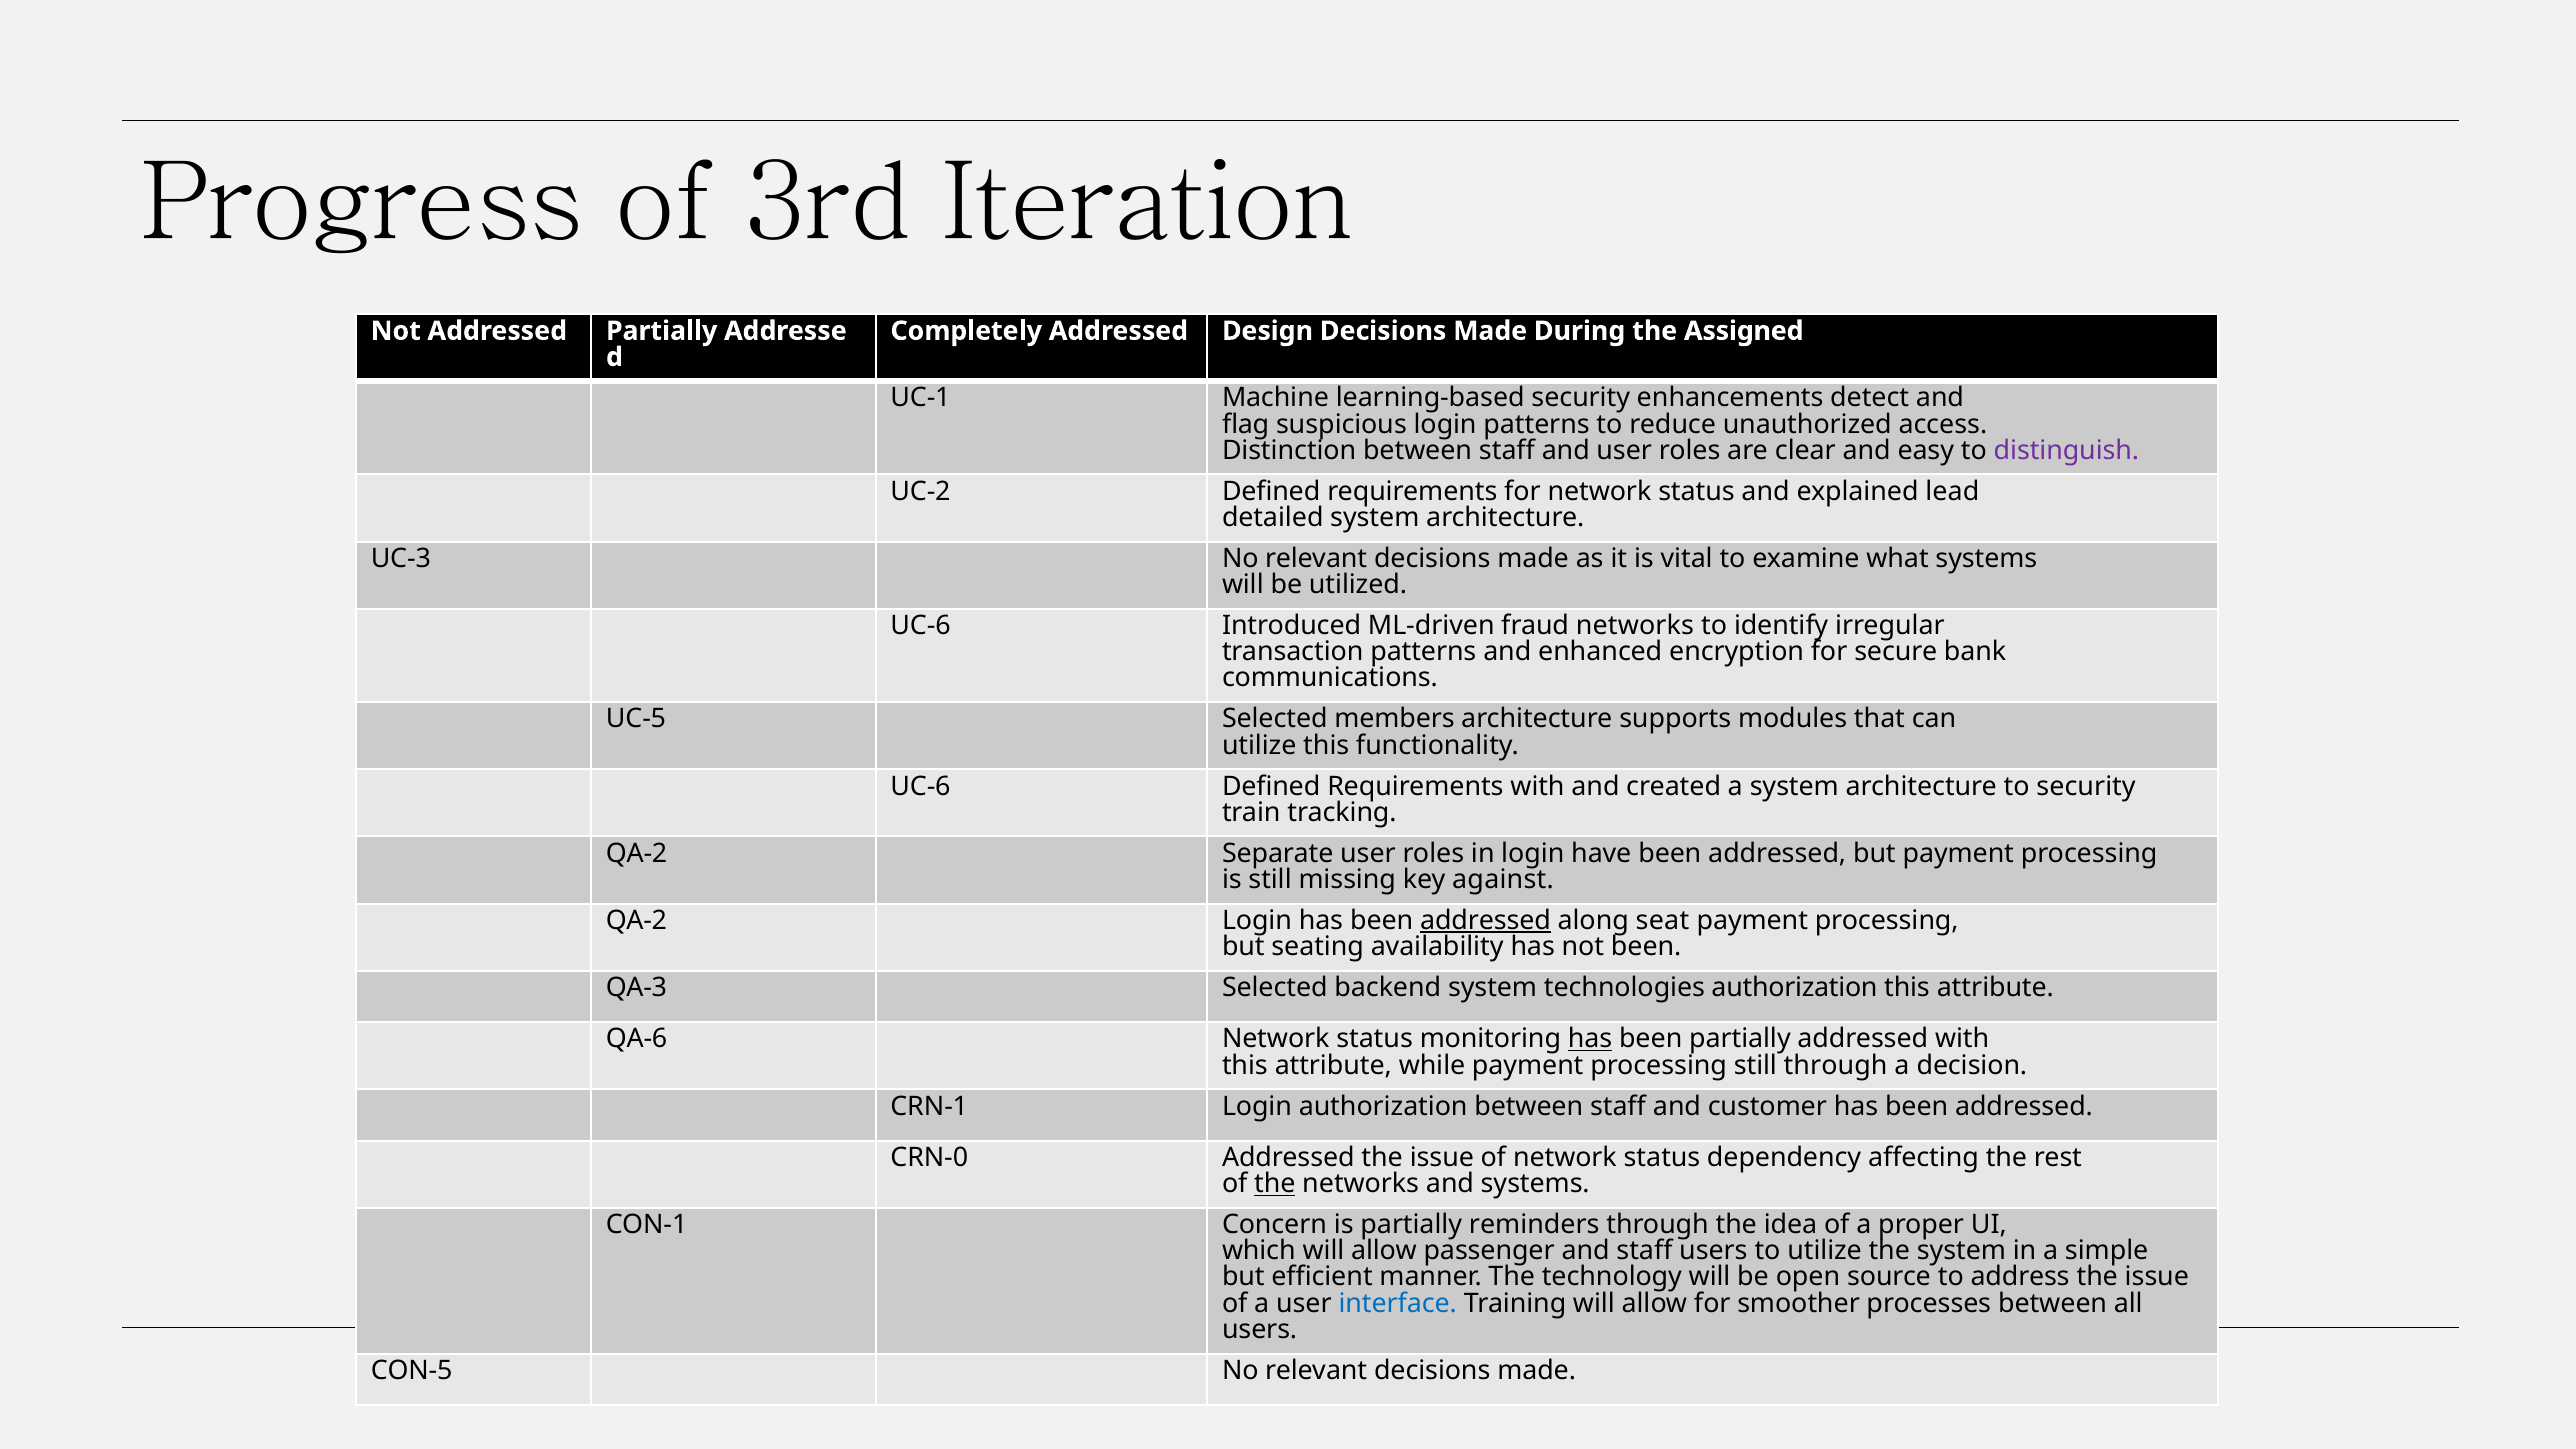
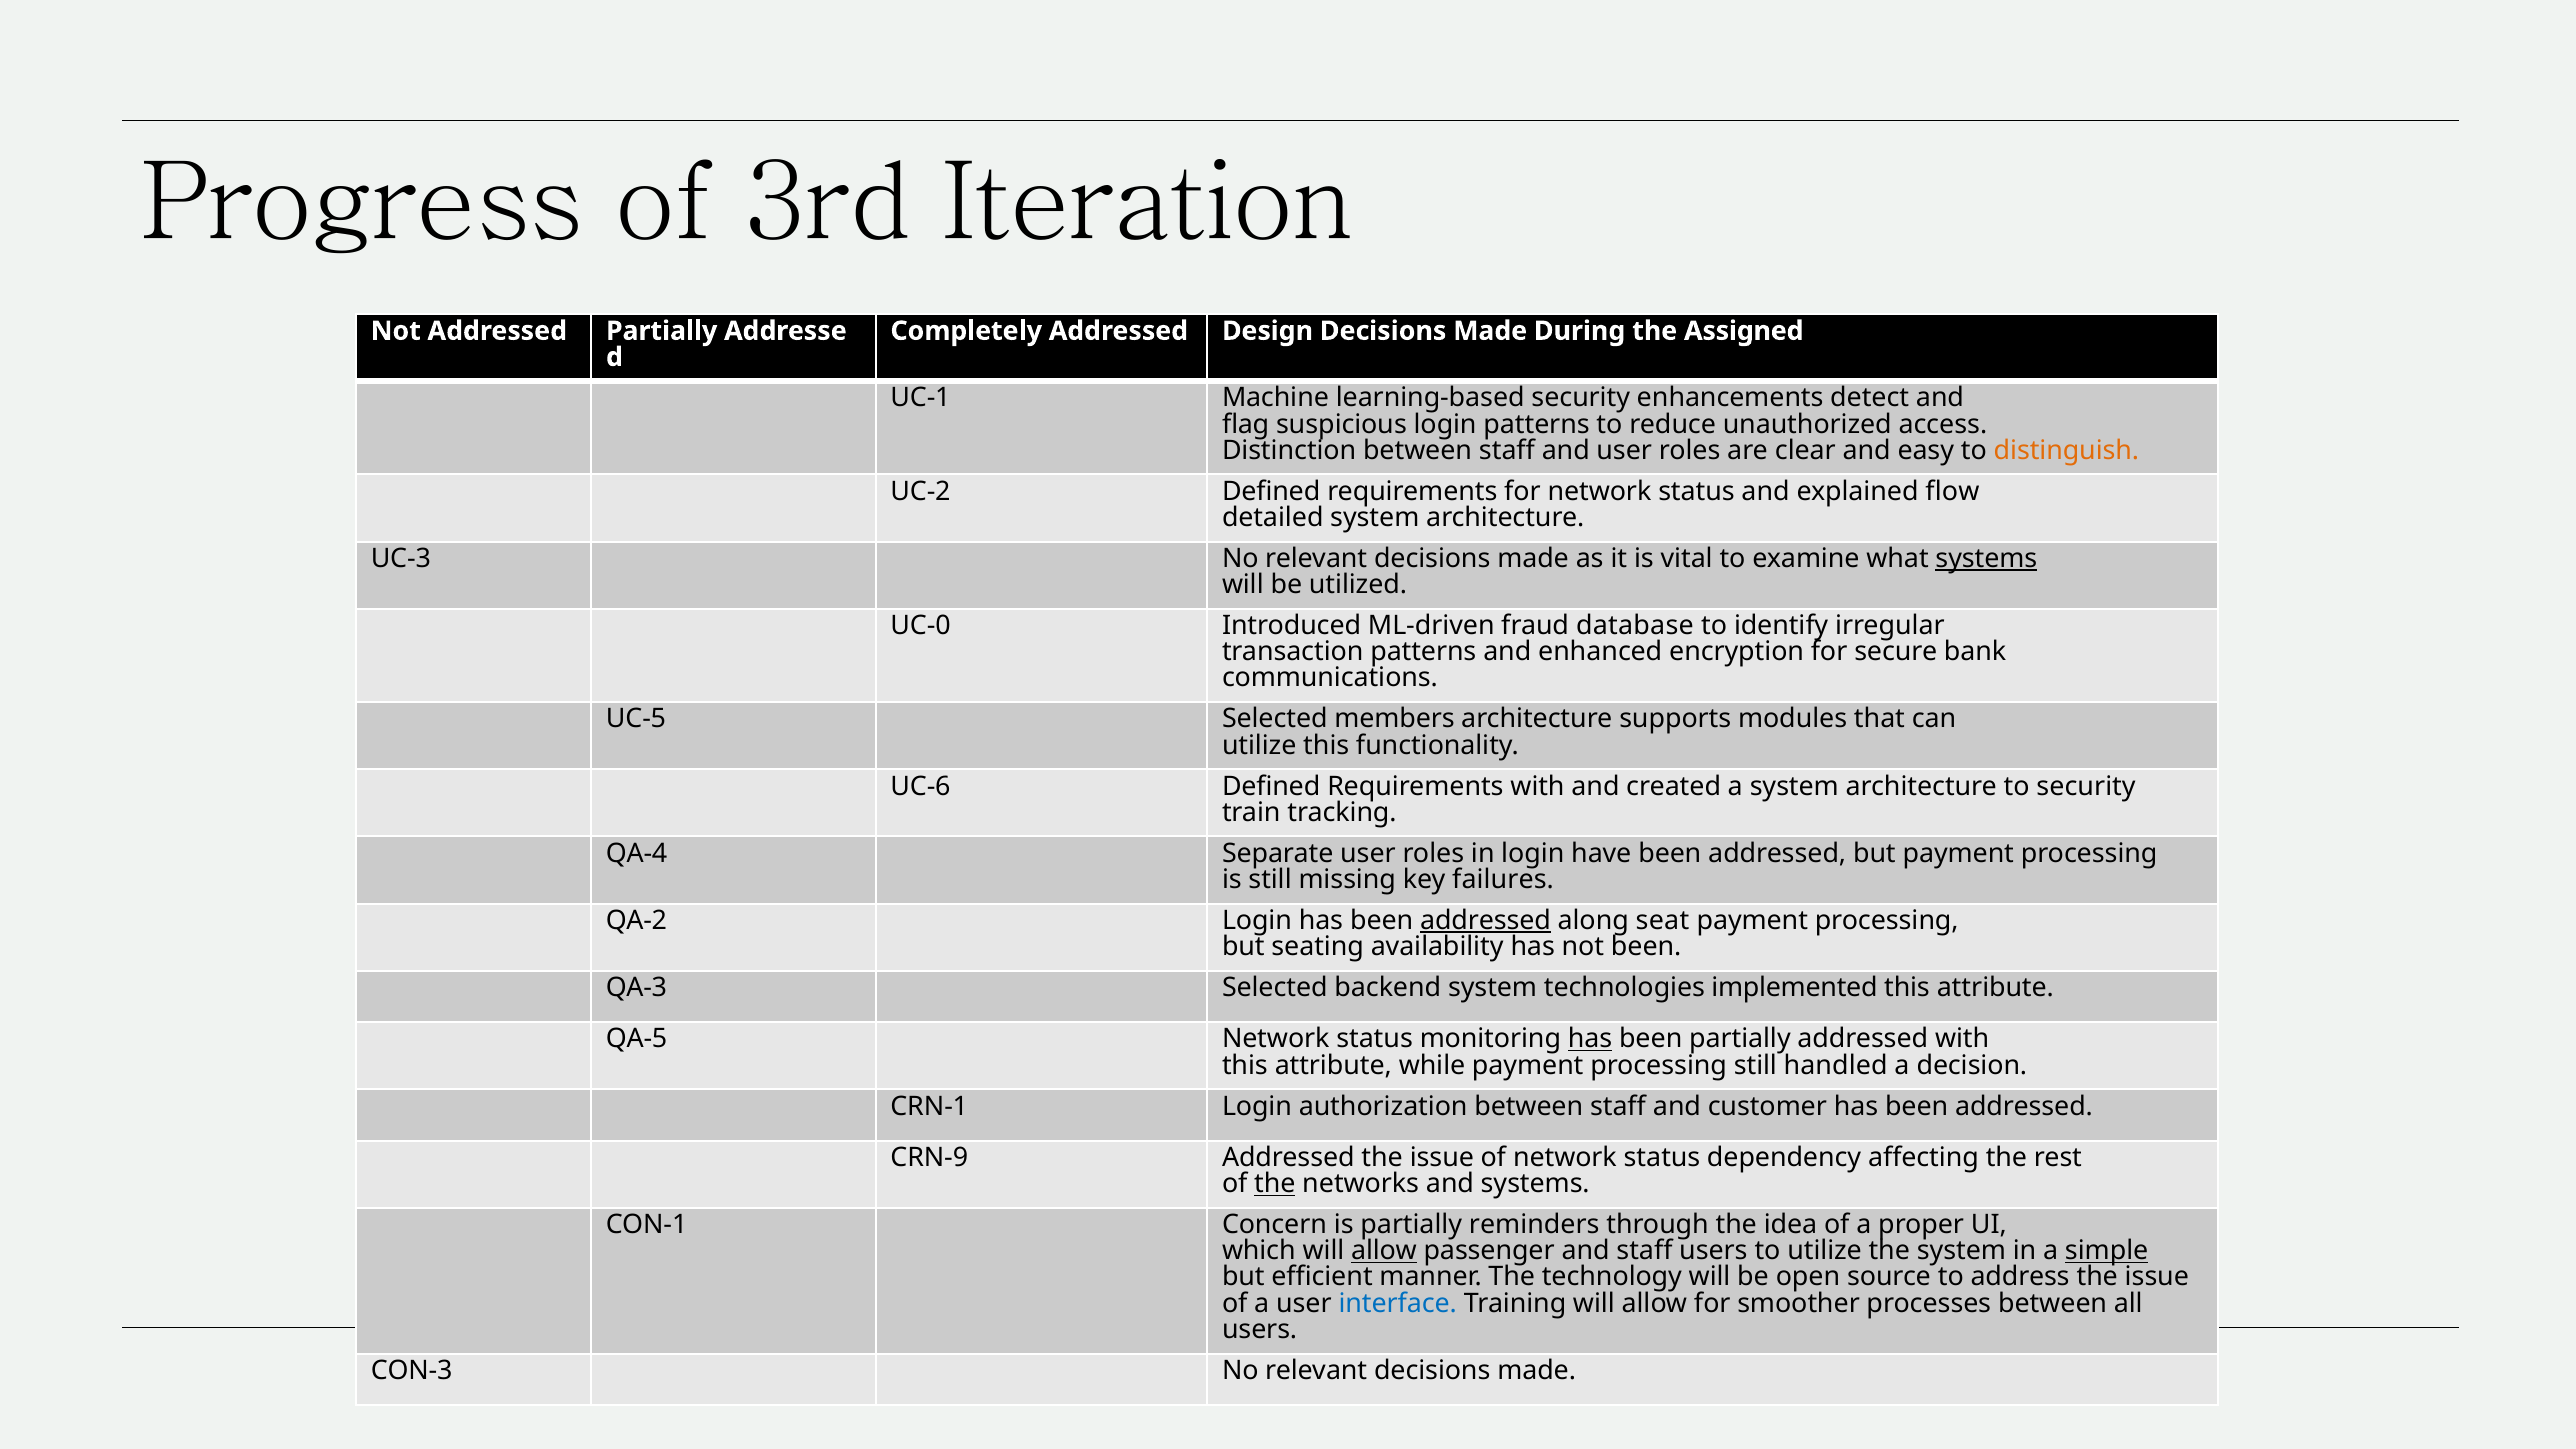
distinguish colour: purple -> orange
lead: lead -> flow
systems at (1986, 559) underline: none -> present
UC-6 at (921, 626): UC-6 -> UC-0
fraud networks: networks -> database
QA-2 at (637, 853): QA-2 -> QA-4
against: against -> failures
technologies authorization: authorization -> implemented
QA-6: QA-6 -> QA-5
still through: through -> handled
CRN-0: CRN-0 -> CRN-9
allow at (1384, 1251) underline: none -> present
simple underline: none -> present
CON-5: CON-5 -> CON-3
